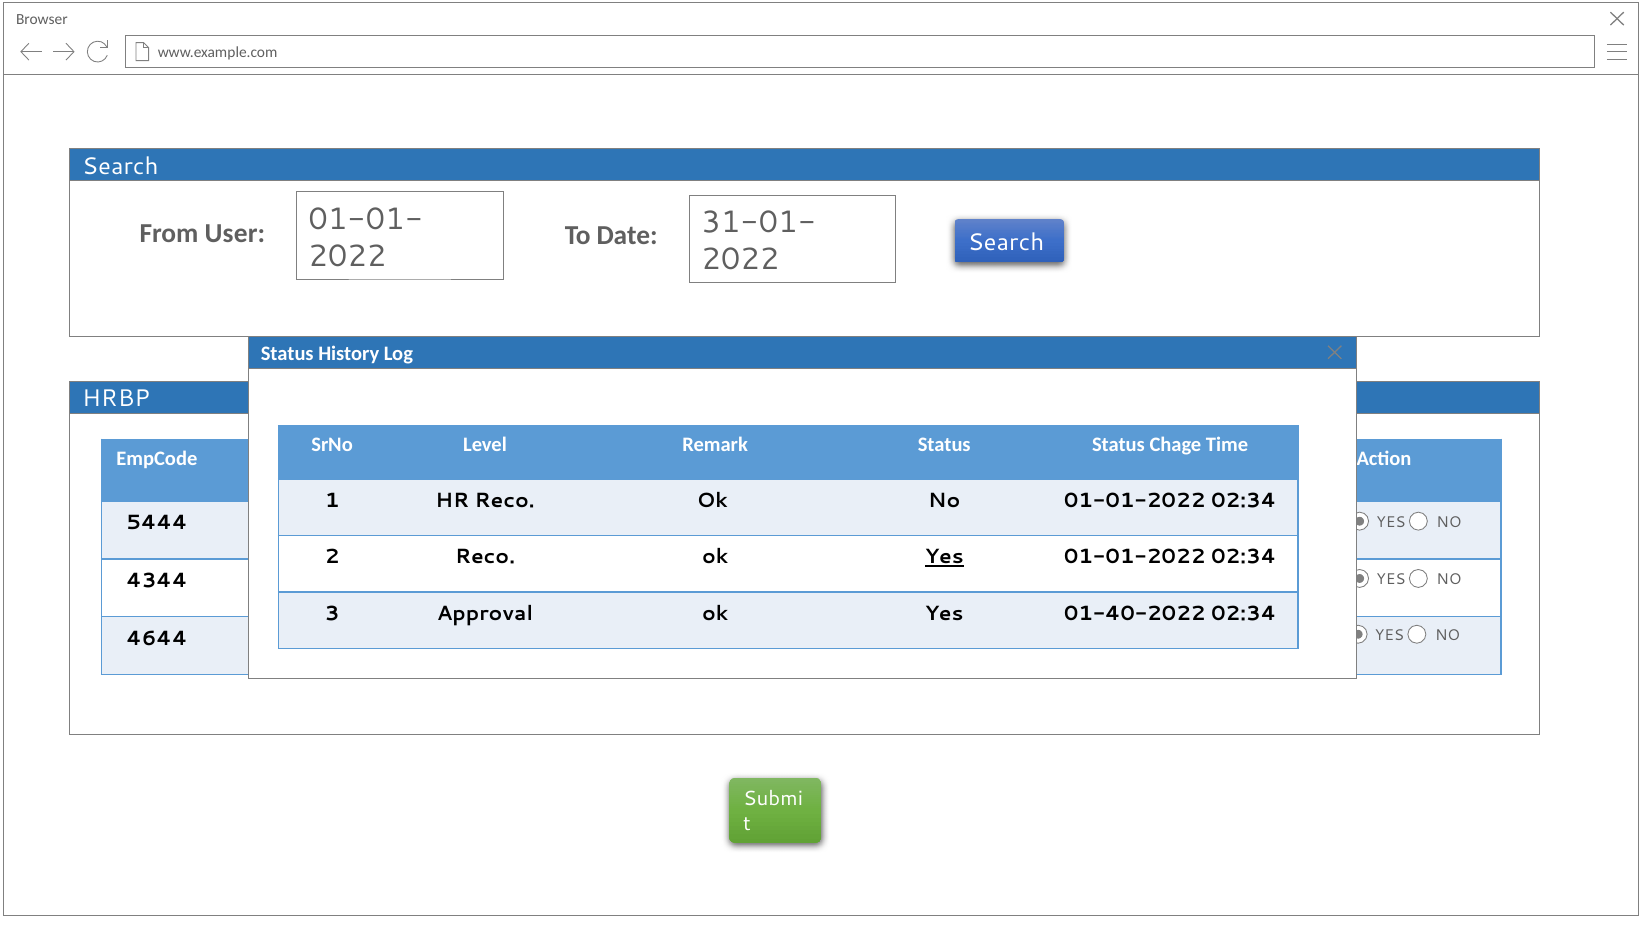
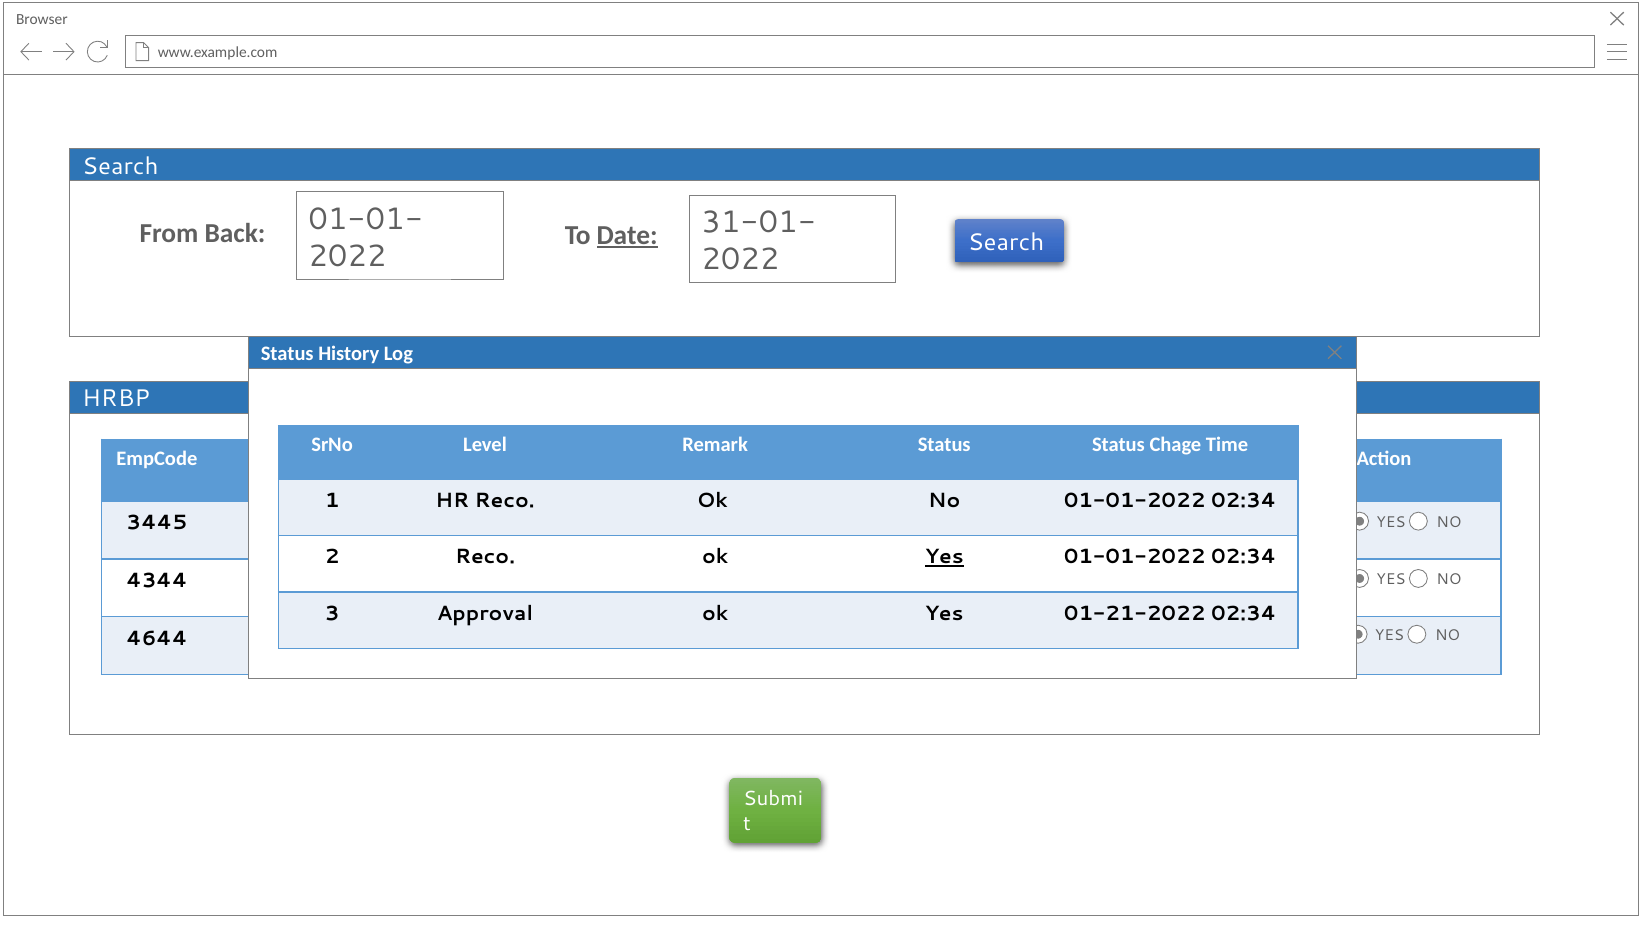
User: User -> Back
Date at (627, 235) underline: none -> present
5444: 5444 -> 3445
01-40-2022: 01-40-2022 -> 01-21-2022
